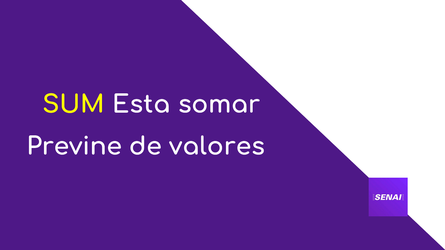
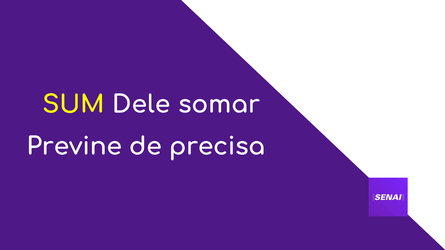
Esta: Esta -> Dele
valores: valores -> precisa
